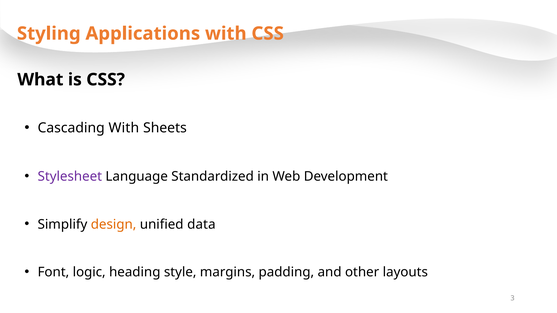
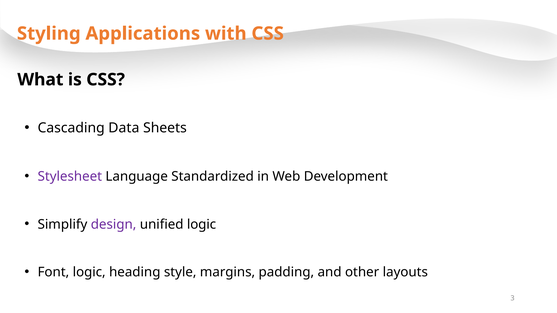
Cascading With: With -> Data
design colour: orange -> purple
unified data: data -> logic
